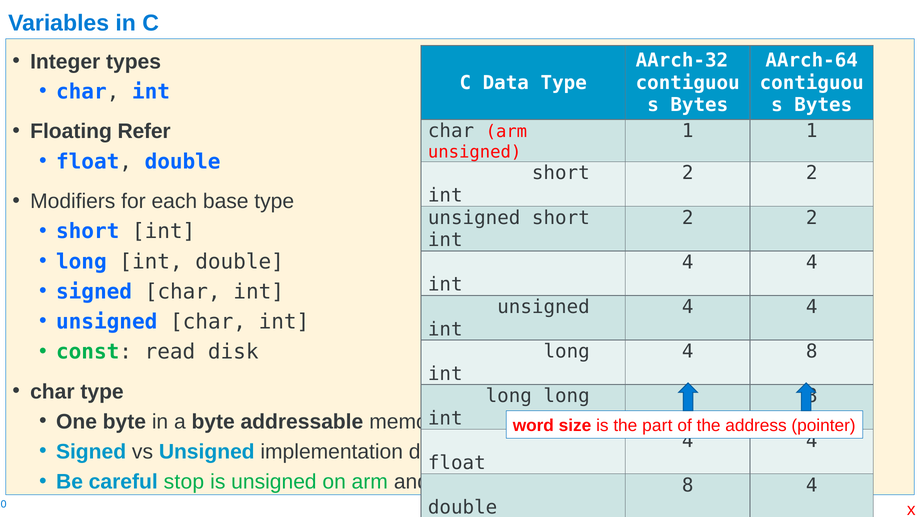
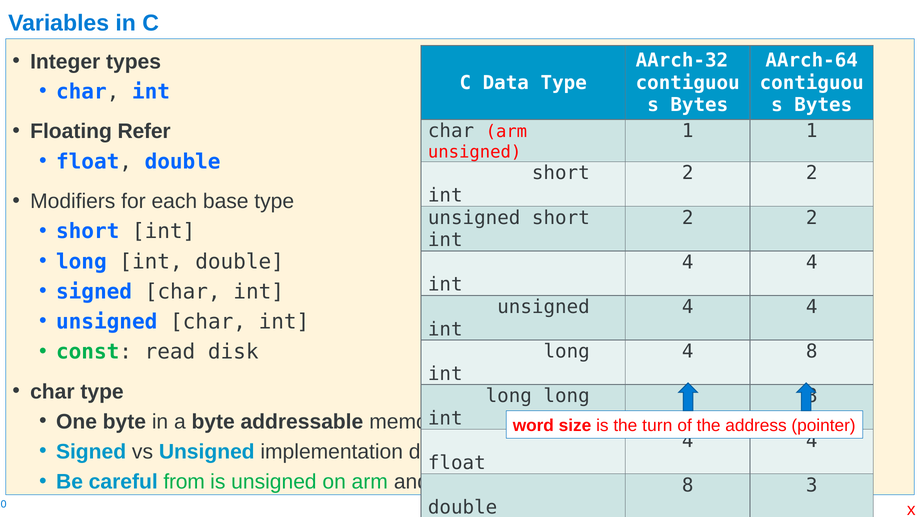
part: part -> turn
stop: stop -> from
4 at (812, 486): 4 -> 3
